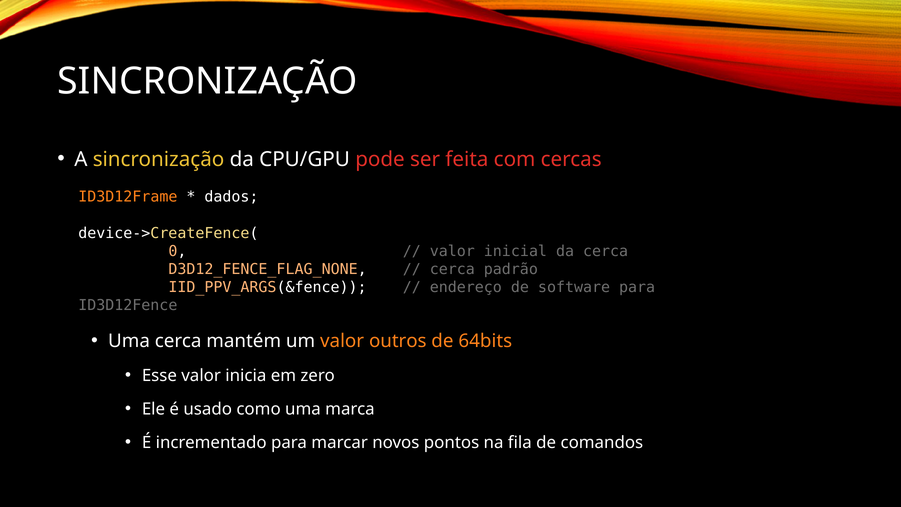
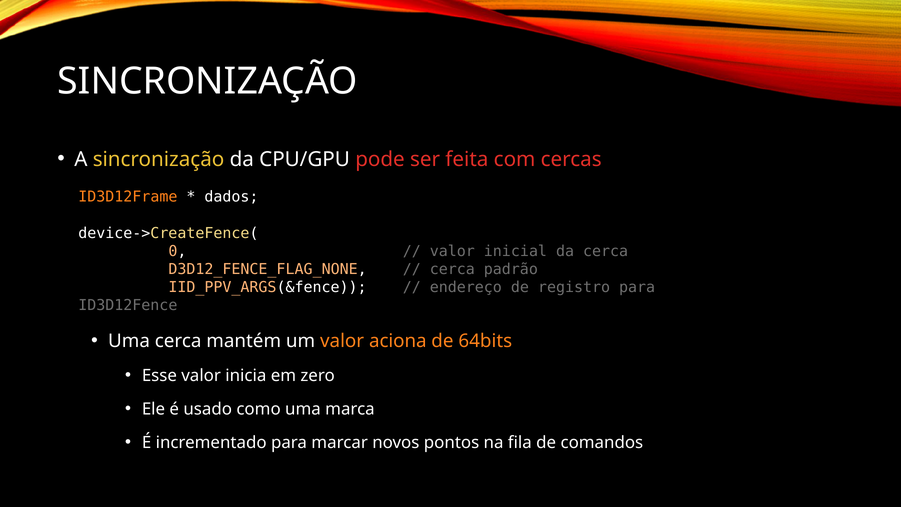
software: software -> registro
outros: outros -> aciona
